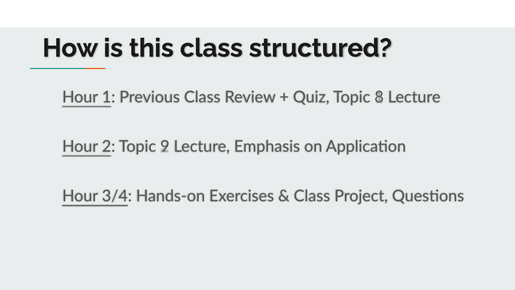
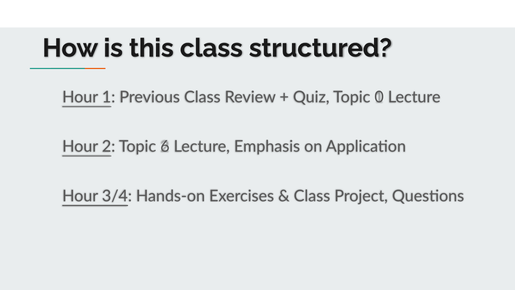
8: 8 -> 0
9: 9 -> 6
